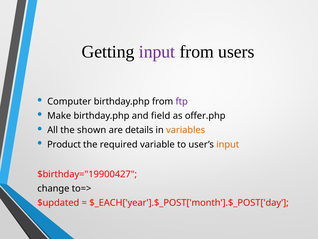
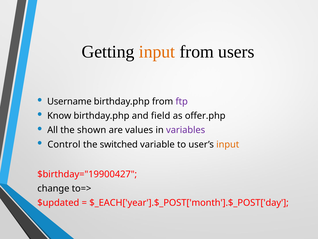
input at (157, 52) colour: purple -> orange
Computer: Computer -> Username
Make: Make -> Know
details: details -> values
variables colour: orange -> purple
Product: Product -> Control
required: required -> switched
